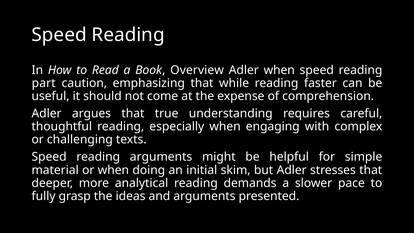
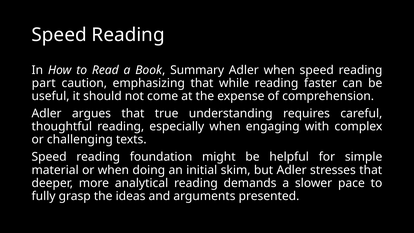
Overview: Overview -> Summary
reading arguments: arguments -> foundation
